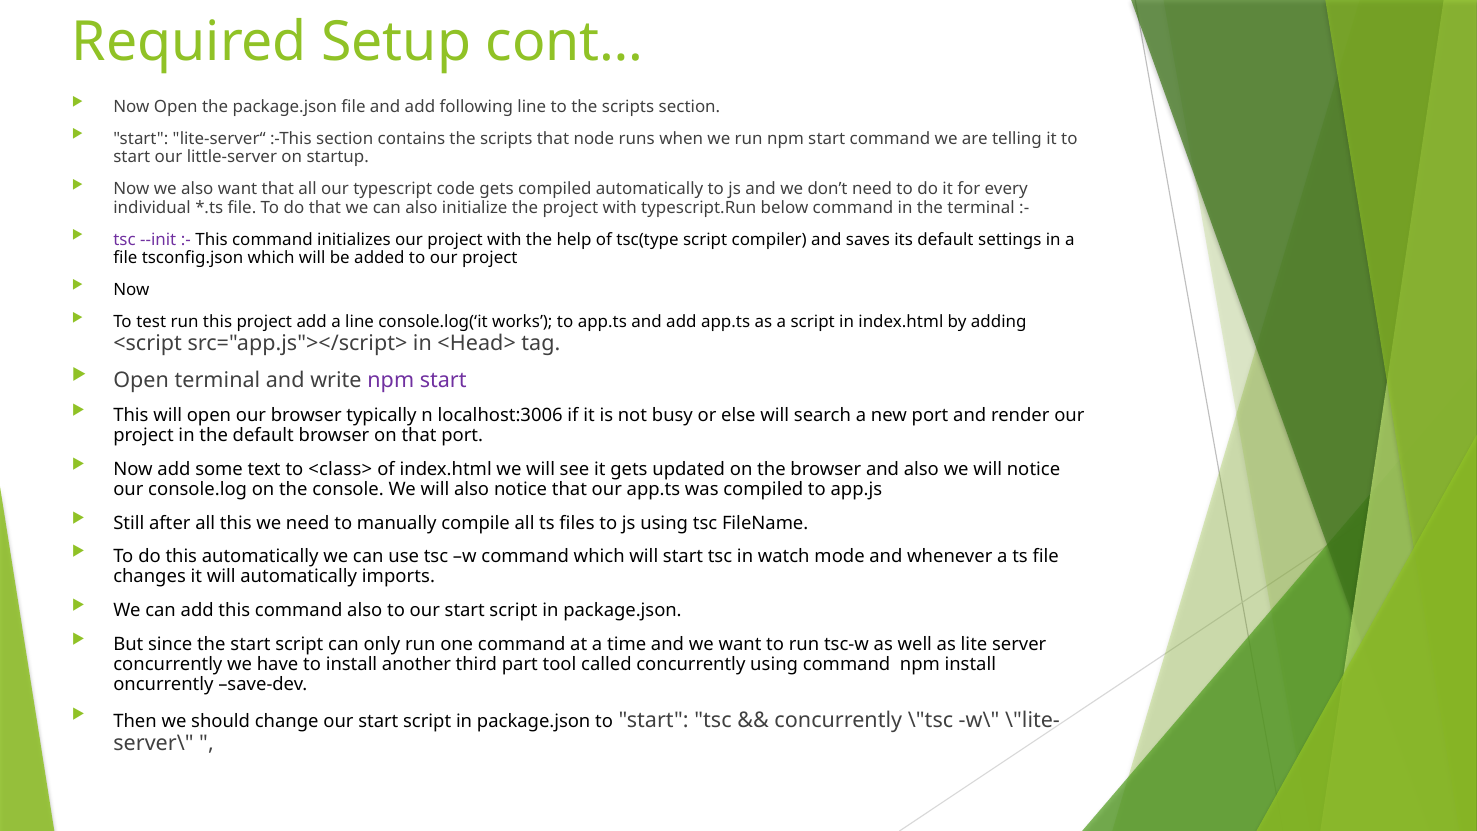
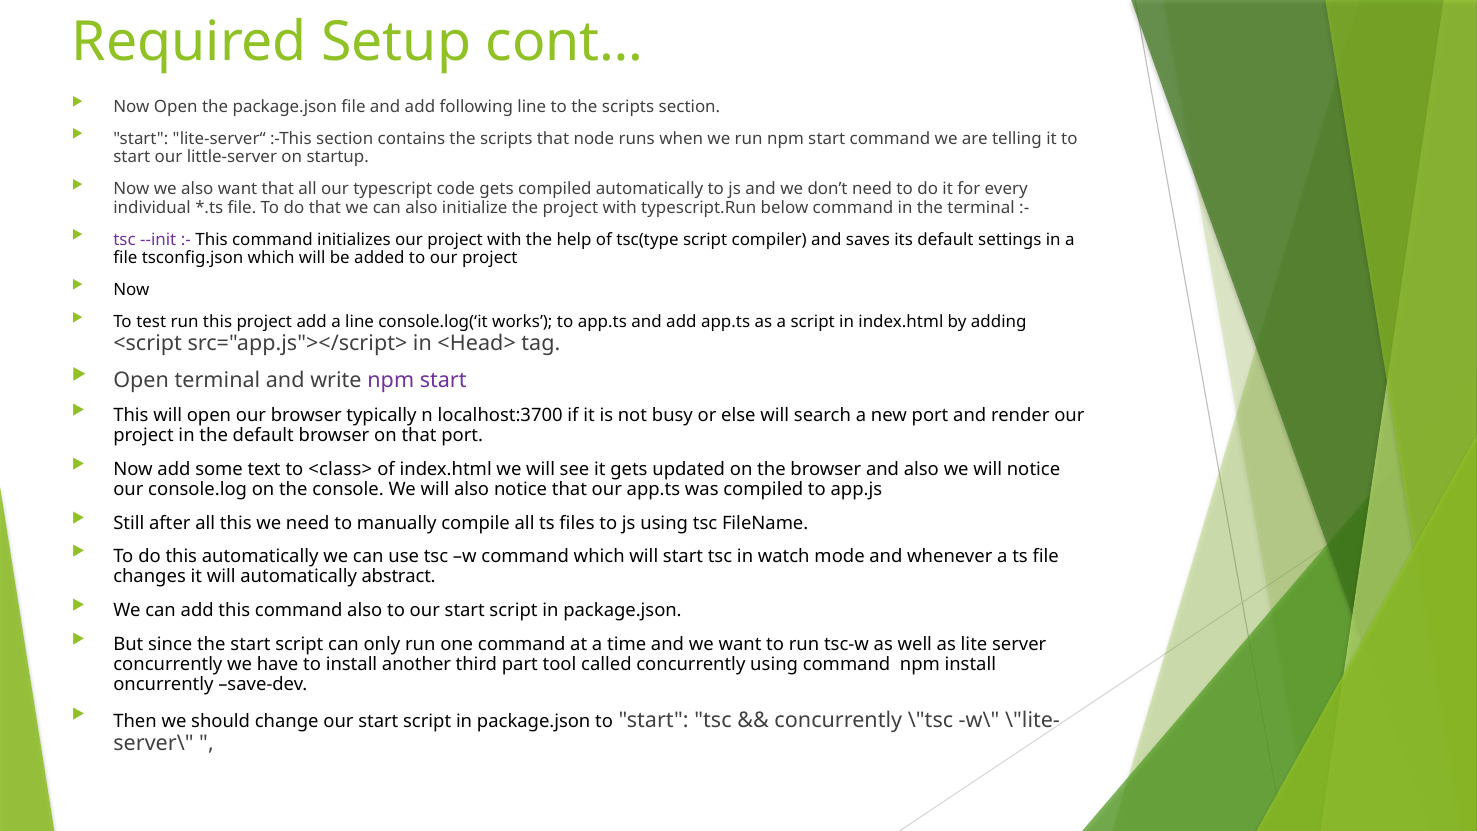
localhost:3006: localhost:3006 -> localhost:3700
imports: imports -> abstract
